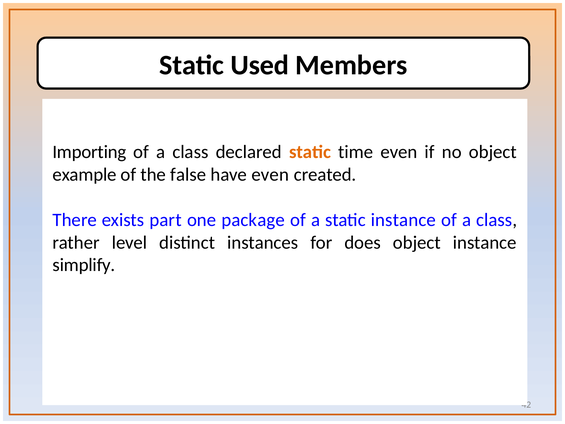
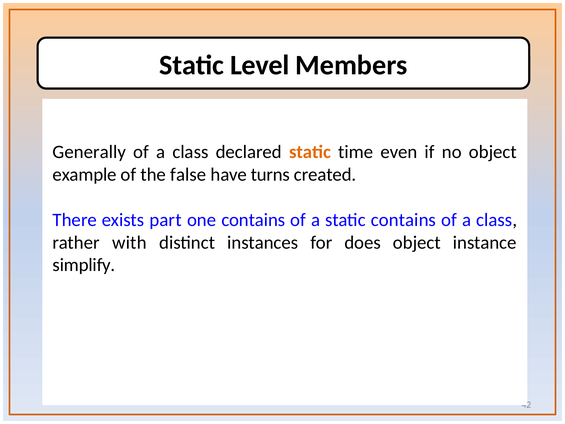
Used: Used -> Level
Importing: Importing -> Generally
have even: even -> turns
one package: package -> contains
static instance: instance -> contains
level: level -> with
